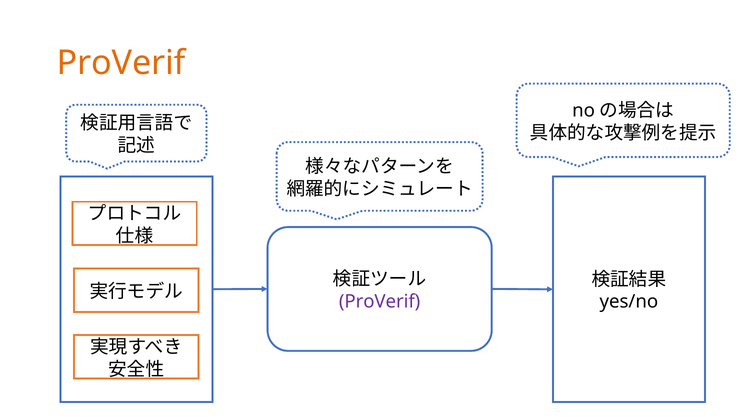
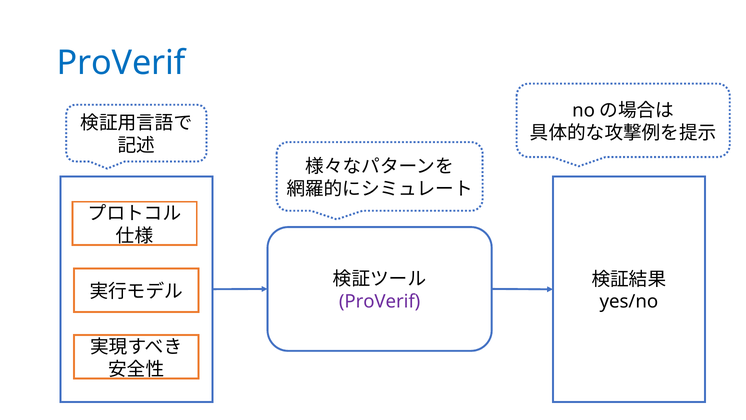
ProVerif at (121, 63) colour: orange -> blue
